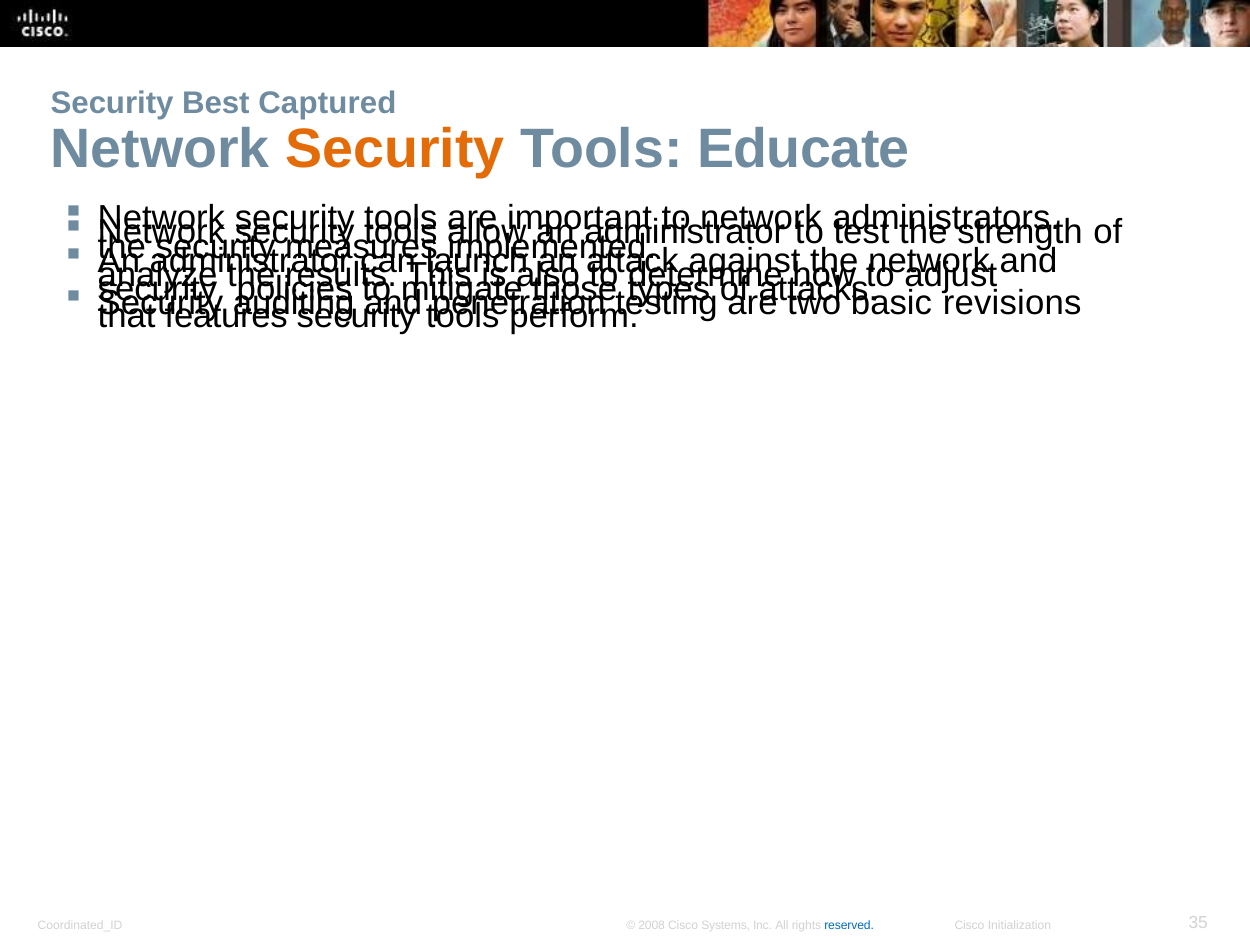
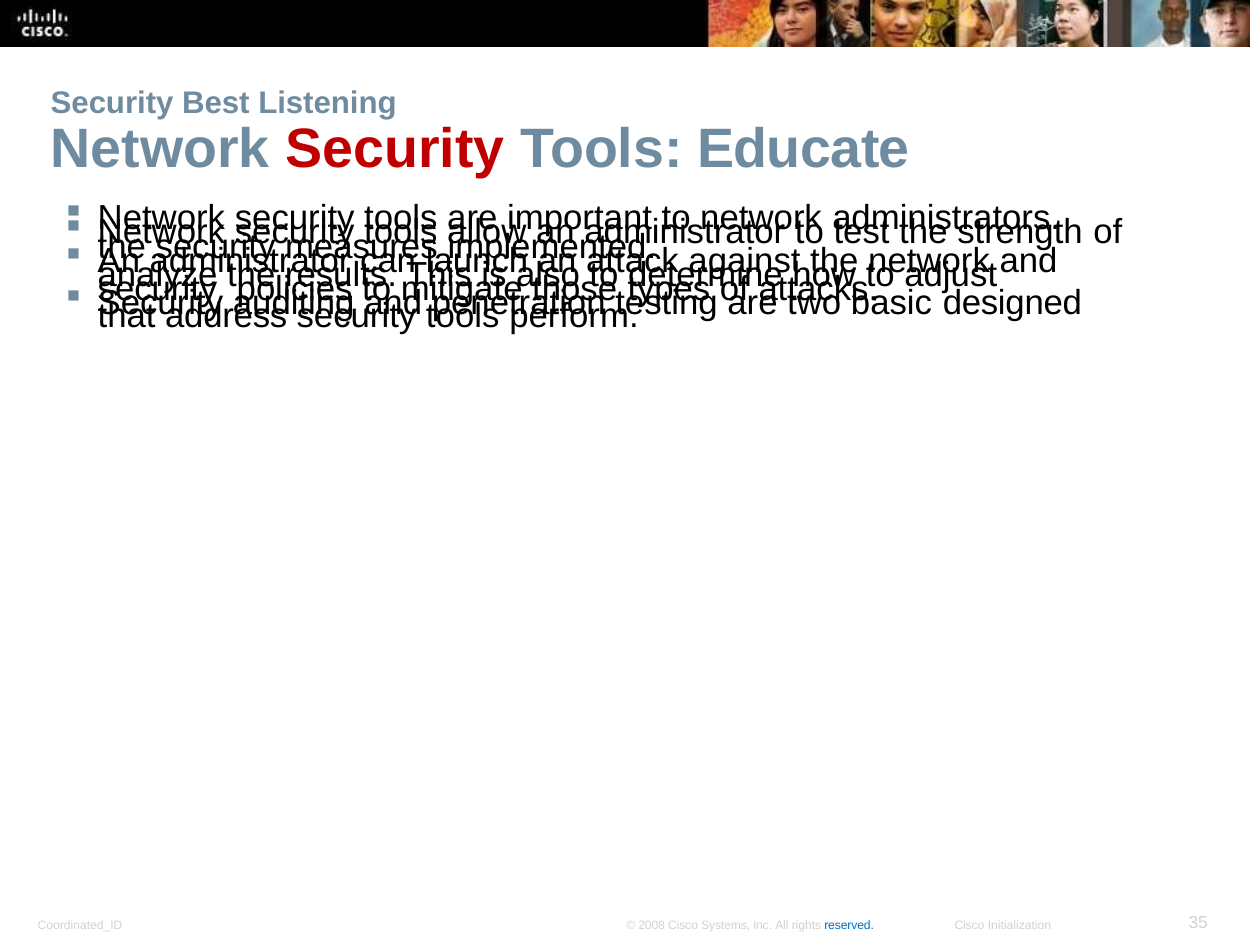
Captured: Captured -> Listening
Security at (395, 149) colour: orange -> red
revisions: revisions -> designed
features: features -> address
